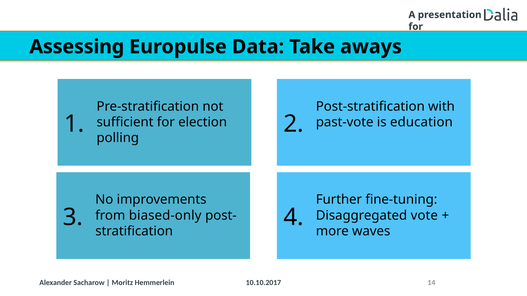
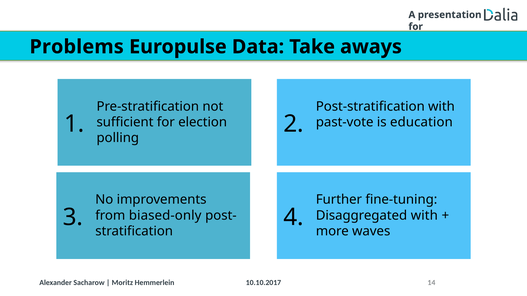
Assessing: Assessing -> Problems
Disaggregated vote: vote -> with
